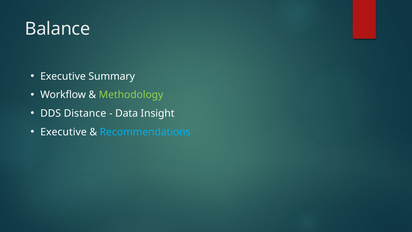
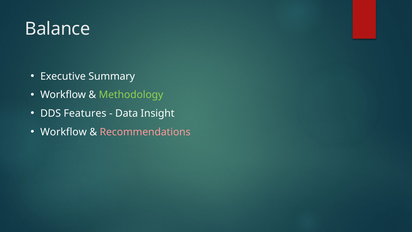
Distance: Distance -> Features
Executive at (64, 132): Executive -> Workflow
Recommendations colour: light blue -> pink
